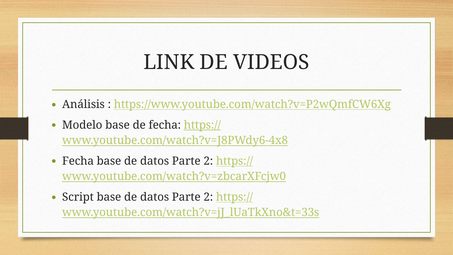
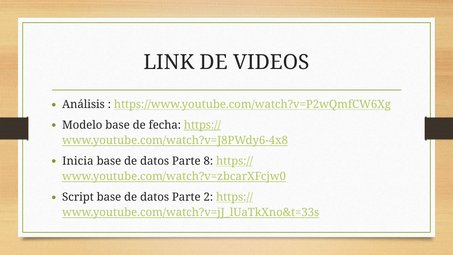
Fecha at (78, 161): Fecha -> Inicia
2 at (208, 161): 2 -> 8
